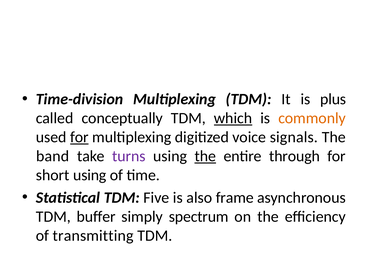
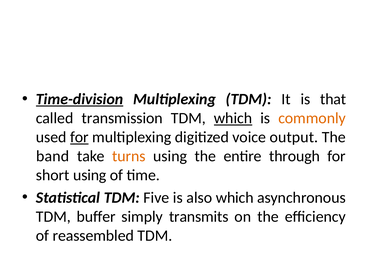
Time-division underline: none -> present
plus: plus -> that
conceptually: conceptually -> transmission
signals: signals -> output
turns colour: purple -> orange
the at (205, 156) underline: present -> none
also frame: frame -> which
spectrum: spectrum -> transmits
transmitting: transmitting -> reassembled
